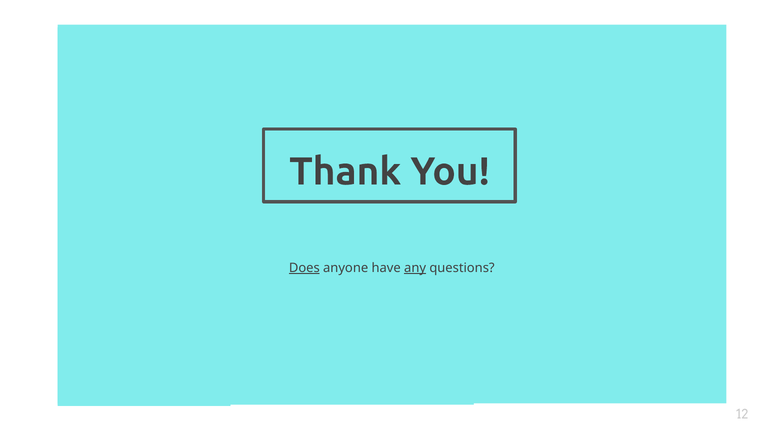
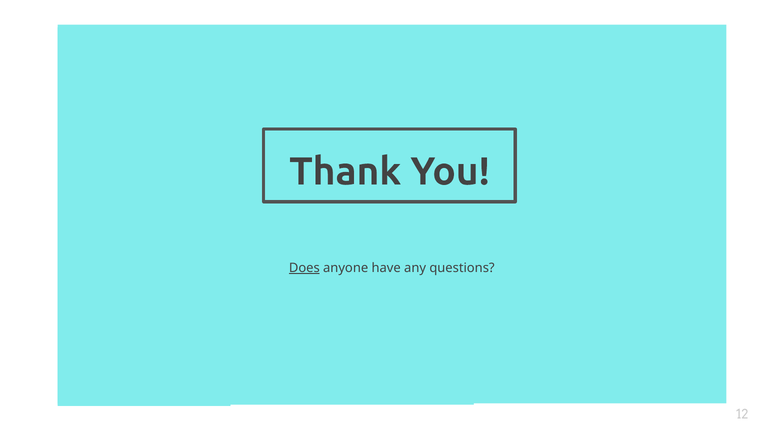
any underline: present -> none
